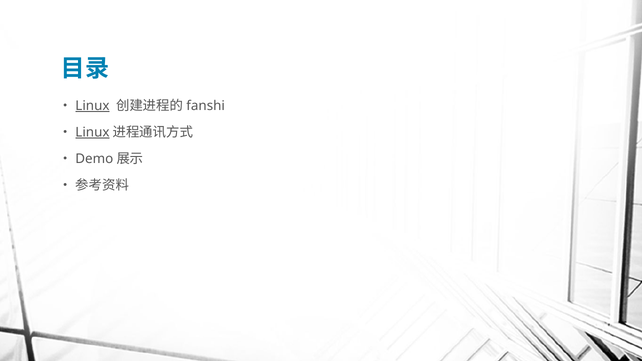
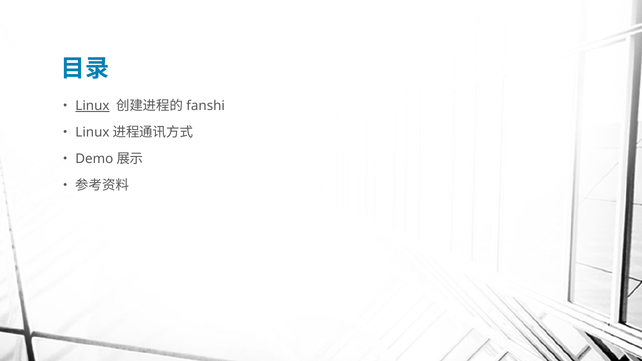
Linux at (92, 132) underline: present -> none
